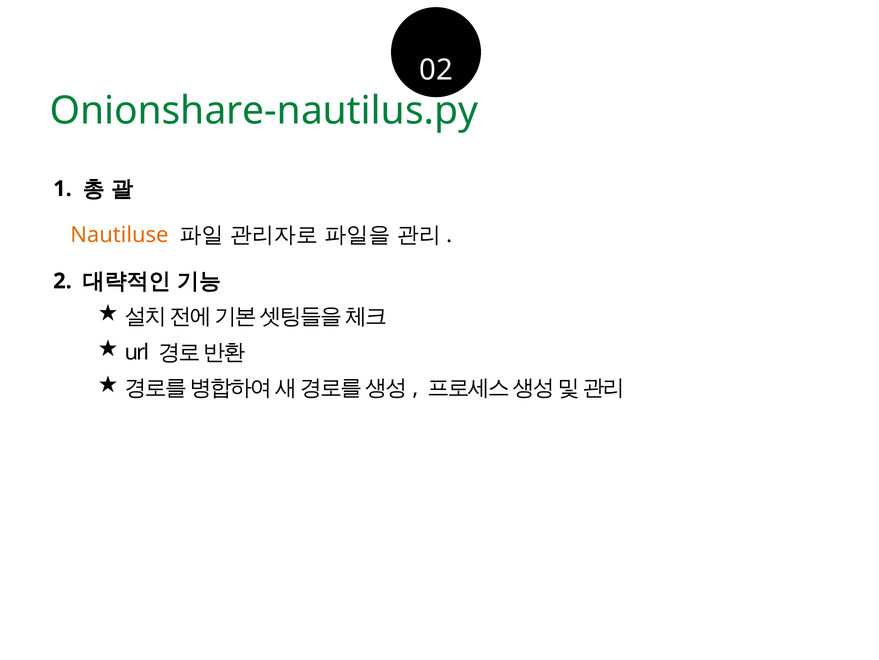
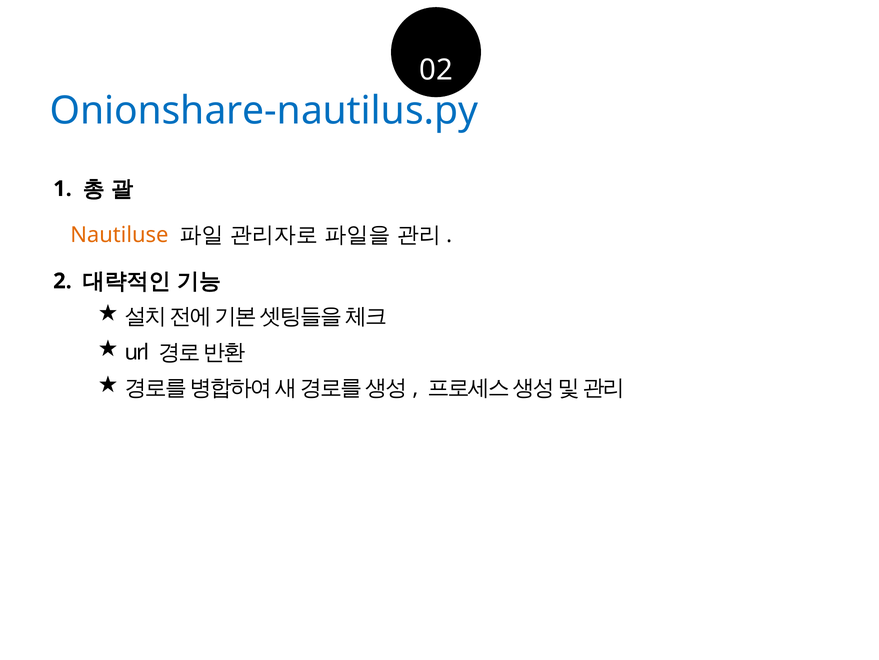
Onionshare-nautilus.py colour: green -> blue
